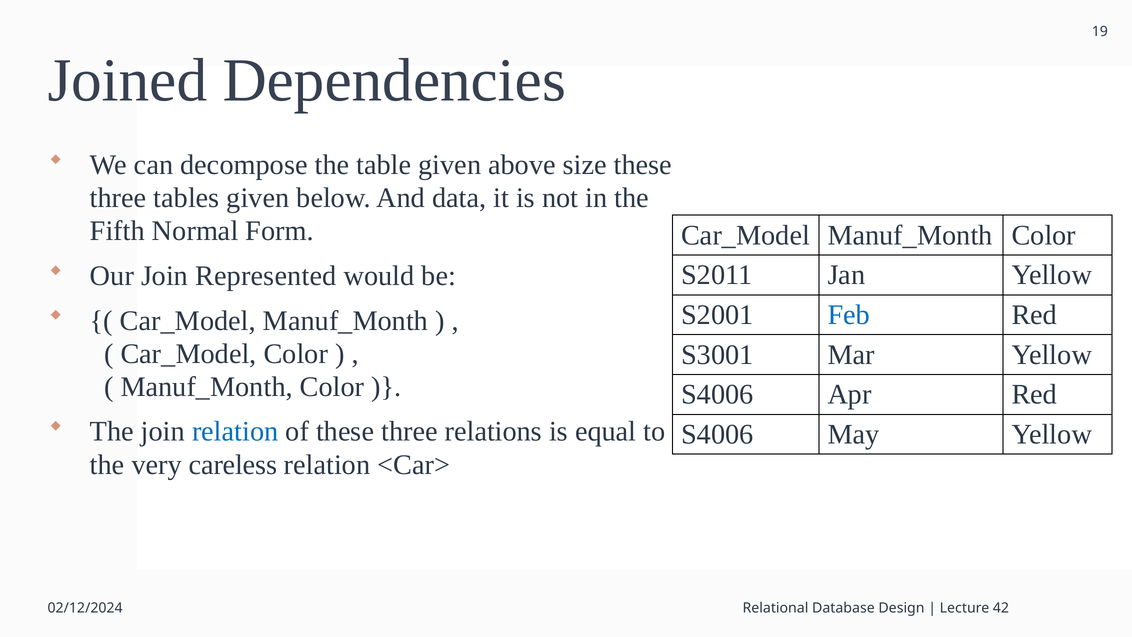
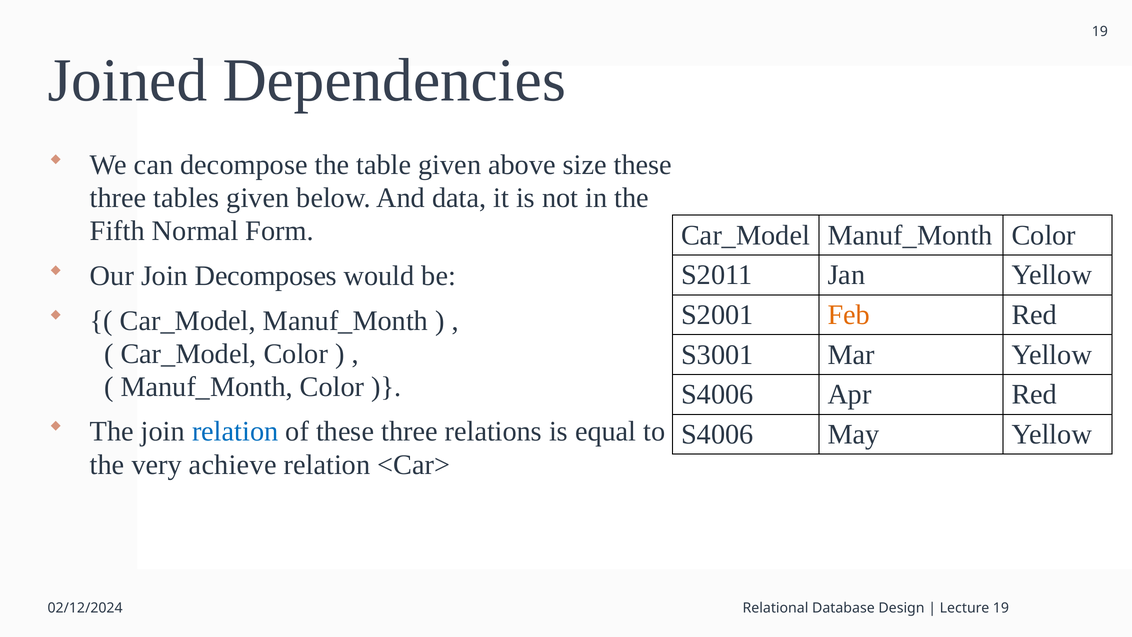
Represented: Represented -> Decomposes
Feb colour: blue -> orange
careless: careless -> achieve
Lecture 42: 42 -> 19
